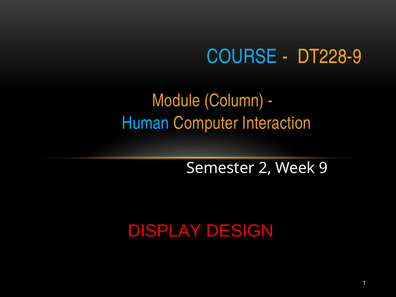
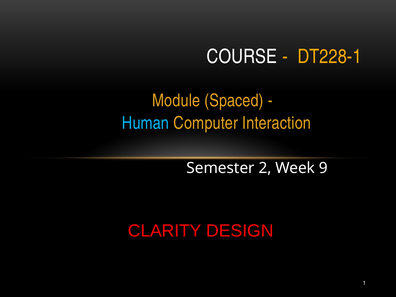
COURSE colour: light blue -> white
DT228-9: DT228-9 -> DT228-1
Column: Column -> Spaced
DISPLAY: DISPLAY -> CLARITY
